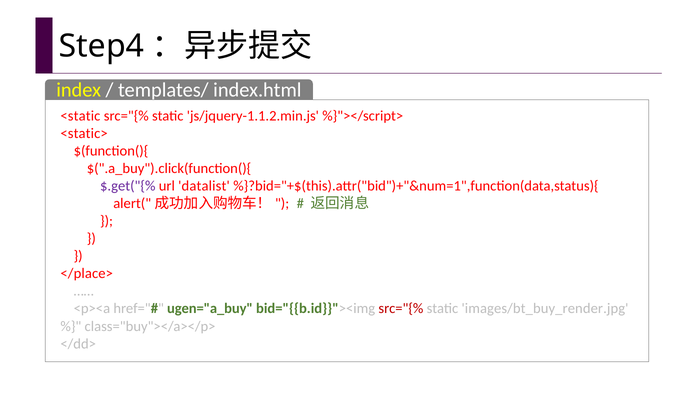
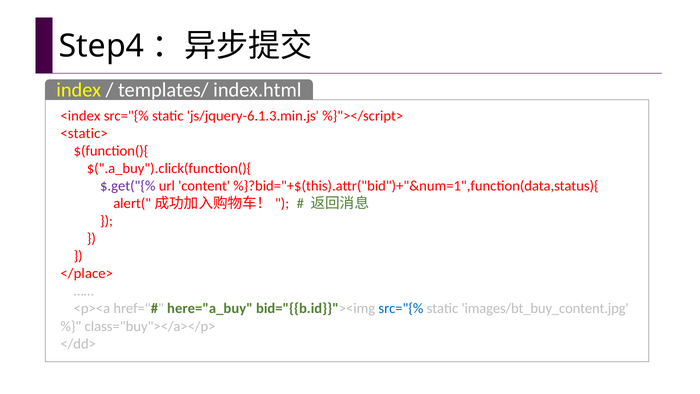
<static: <static -> <index
js/jquery-1.1.2.min.js: js/jquery-1.1.2.min.js -> js/jquery-6.1.3.min.js
datalist: datalist -> content
ugen="a_buy: ugen="a_buy -> here="a_buy
src="{% at (401, 308) colour: red -> blue
images/bt_buy_render.jpg: images/bt_buy_render.jpg -> images/bt_buy_content.jpg
